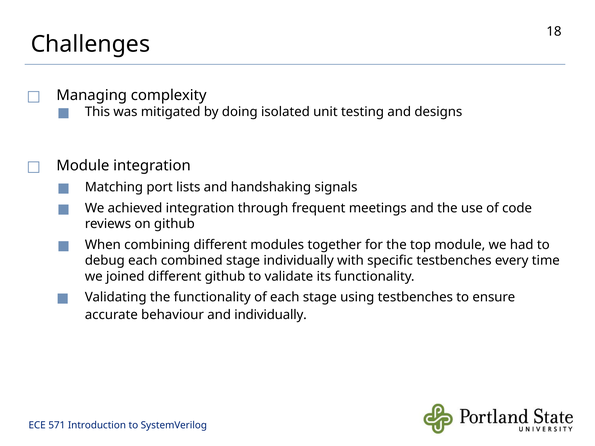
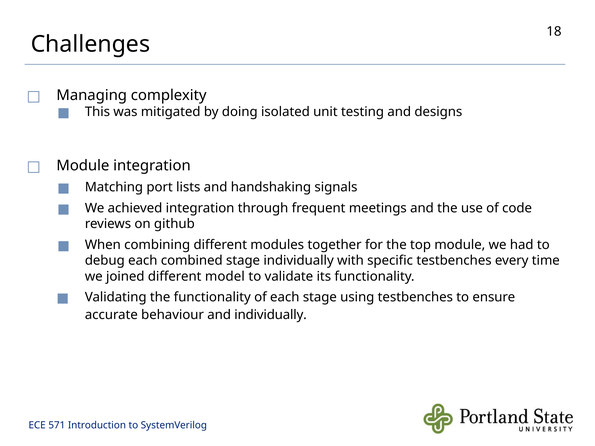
different github: github -> model
